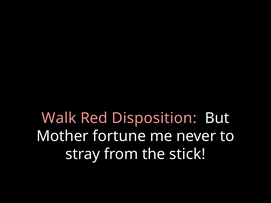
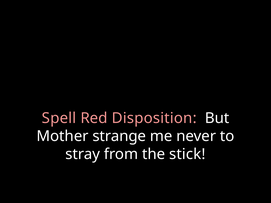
Walk: Walk -> Spell
fortune: fortune -> strange
